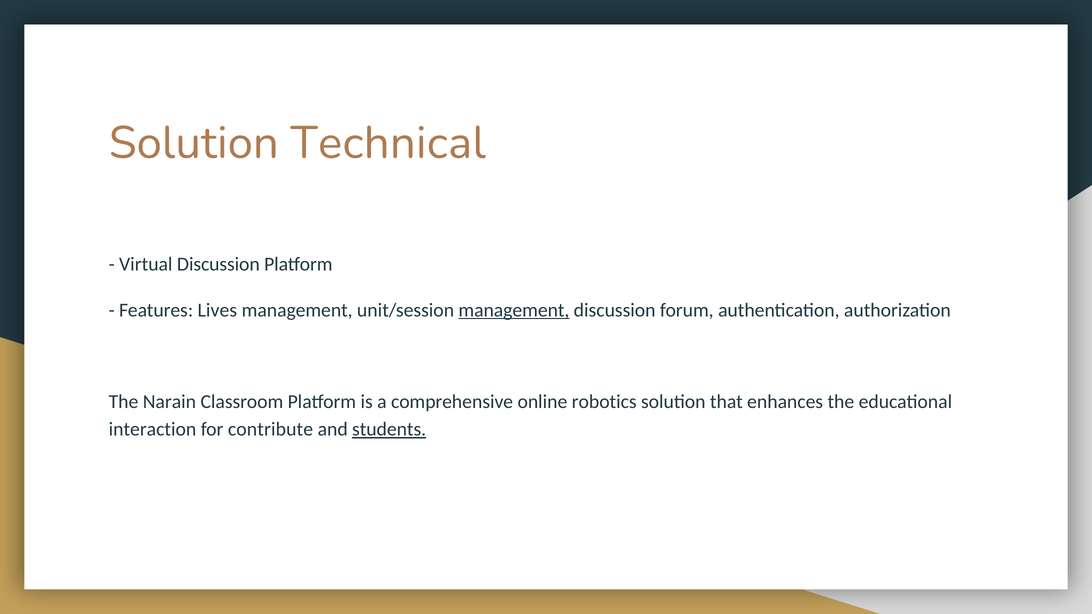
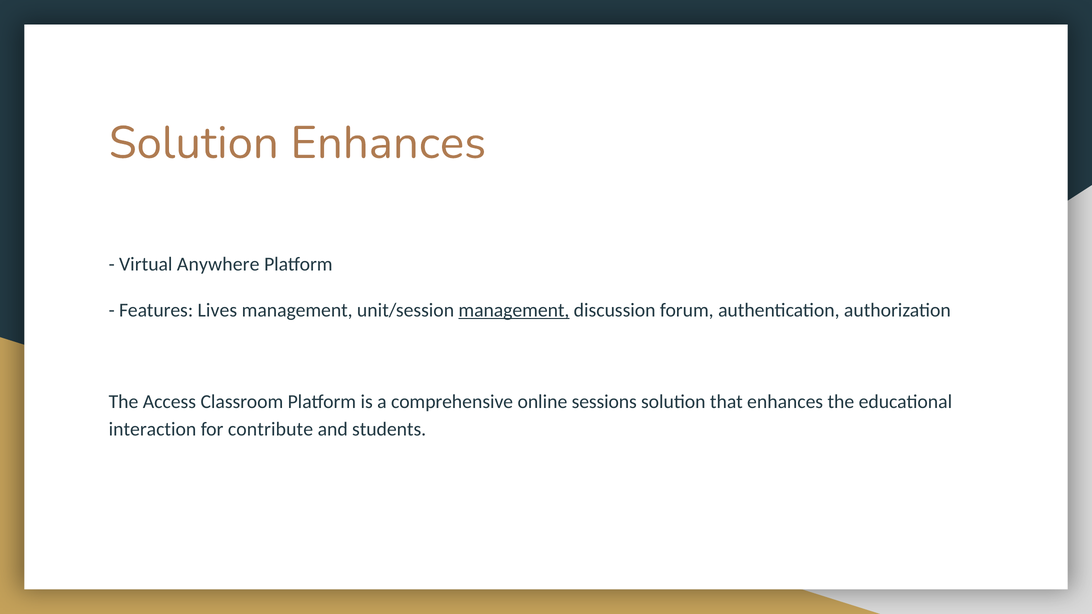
Solution Technical: Technical -> Enhances
Virtual Discussion: Discussion -> Anywhere
Narain: Narain -> Access
robotics: robotics -> sessions
students underline: present -> none
